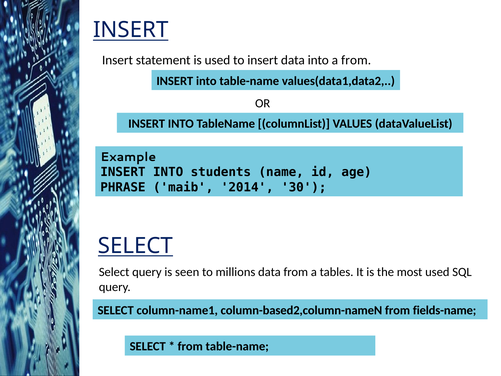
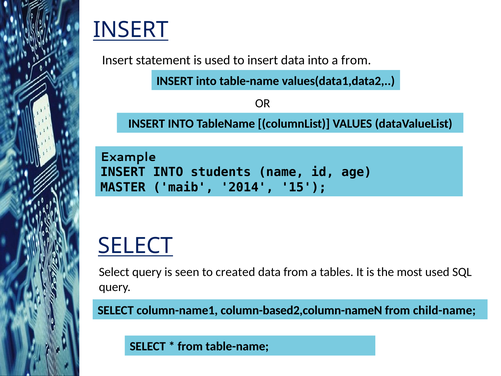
PHRASE: PHRASE -> MASTER
30: 30 -> 15
millions: millions -> created
fields-name: fields-name -> child-name
